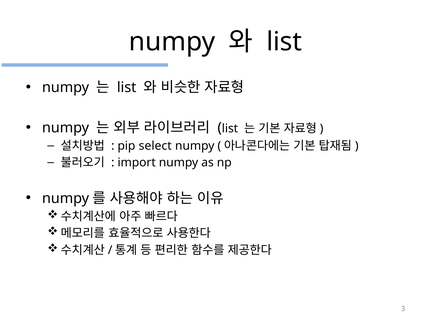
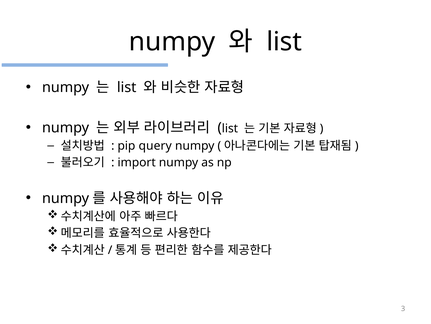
select: select -> query
